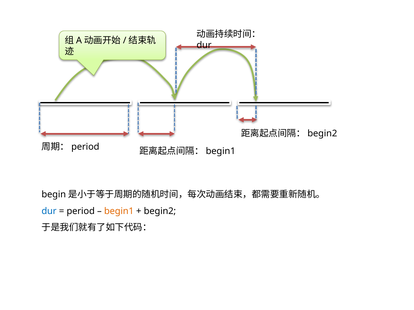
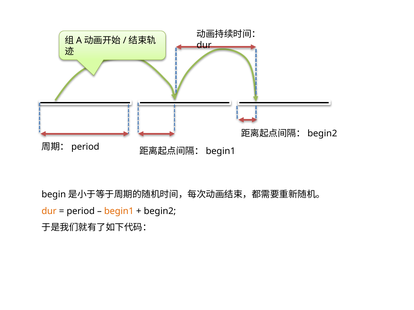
dur at (49, 211) colour: blue -> orange
